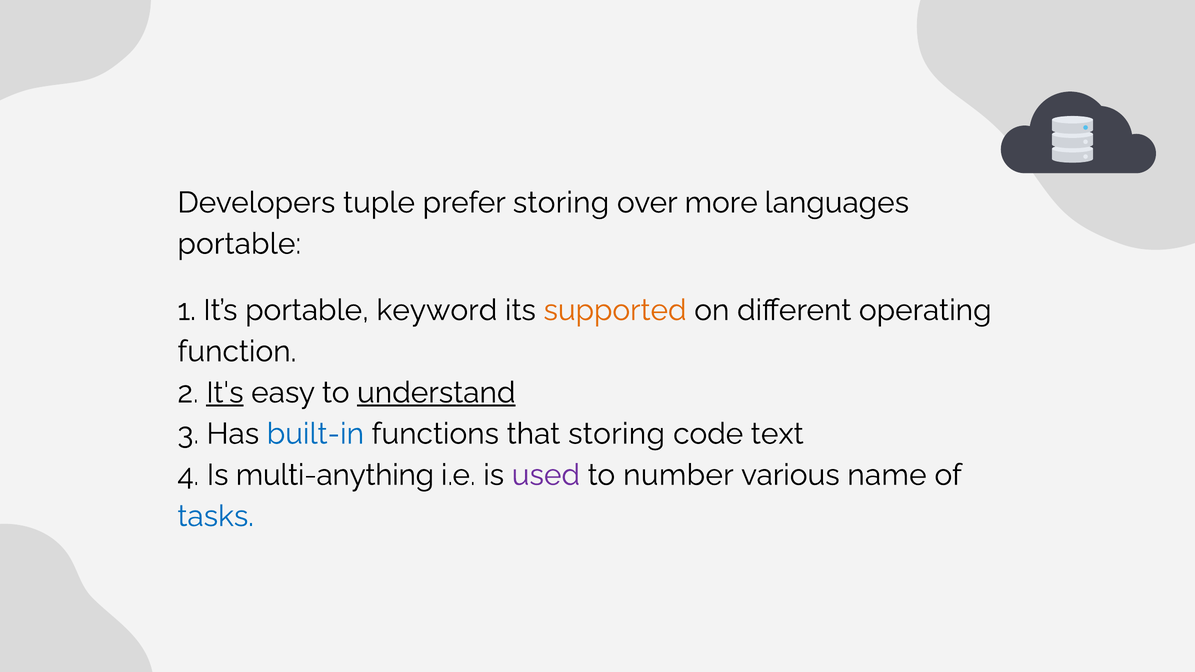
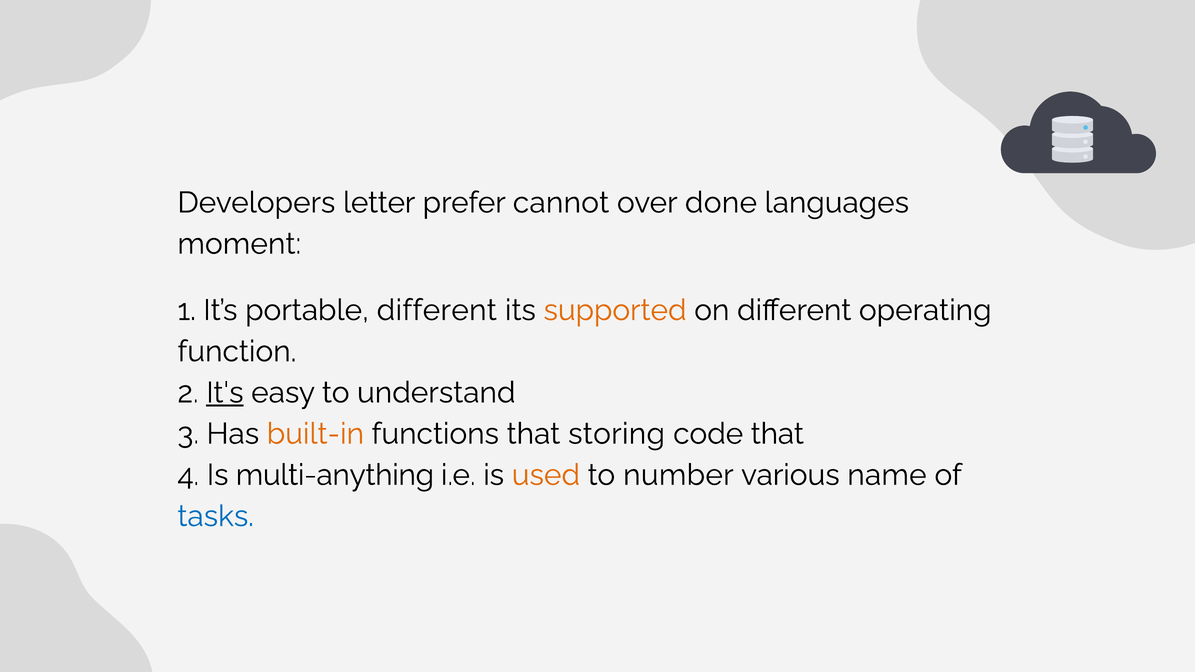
tuple: tuple -> letter
prefer storing: storing -> cannot
more: more -> done
portable at (239, 244): portable -> moment
portable keyword: keyword -> different
understand underline: present -> none
built-in colour: blue -> orange
code text: text -> that
used colour: purple -> orange
